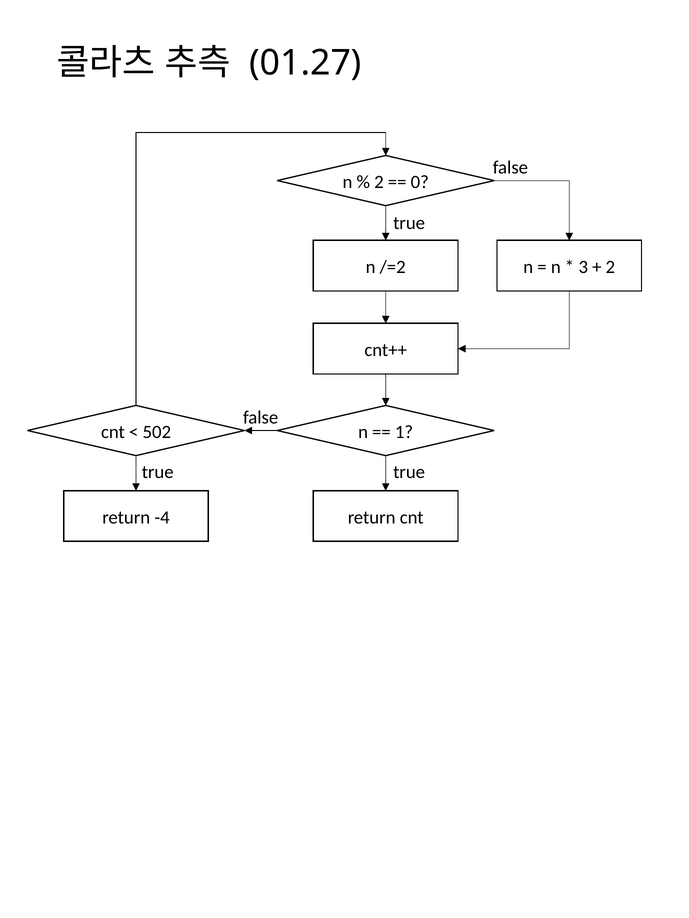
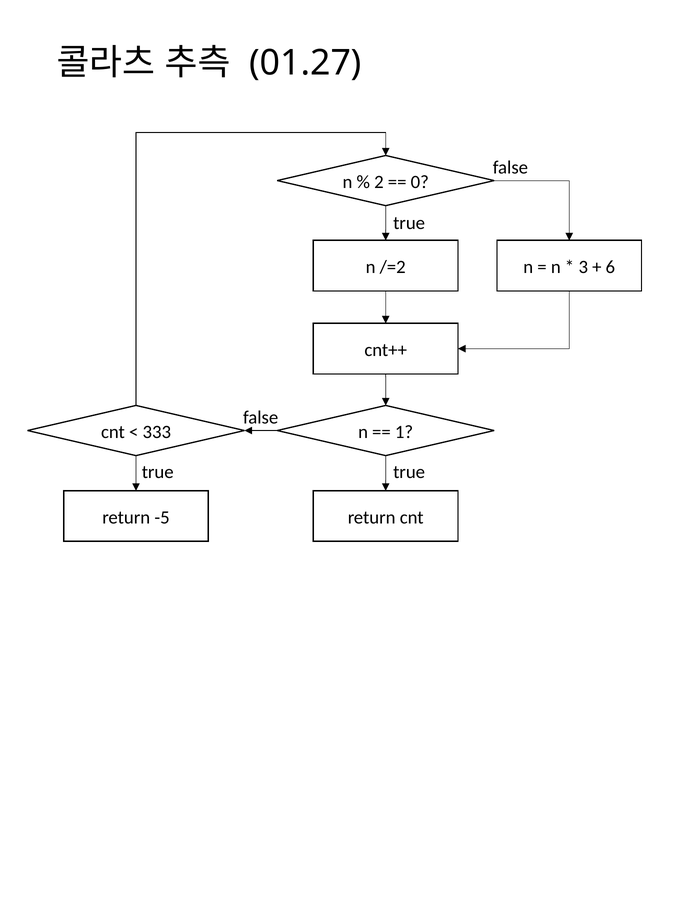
2 at (610, 267): 2 -> 6
502: 502 -> 333
-4: -4 -> -5
